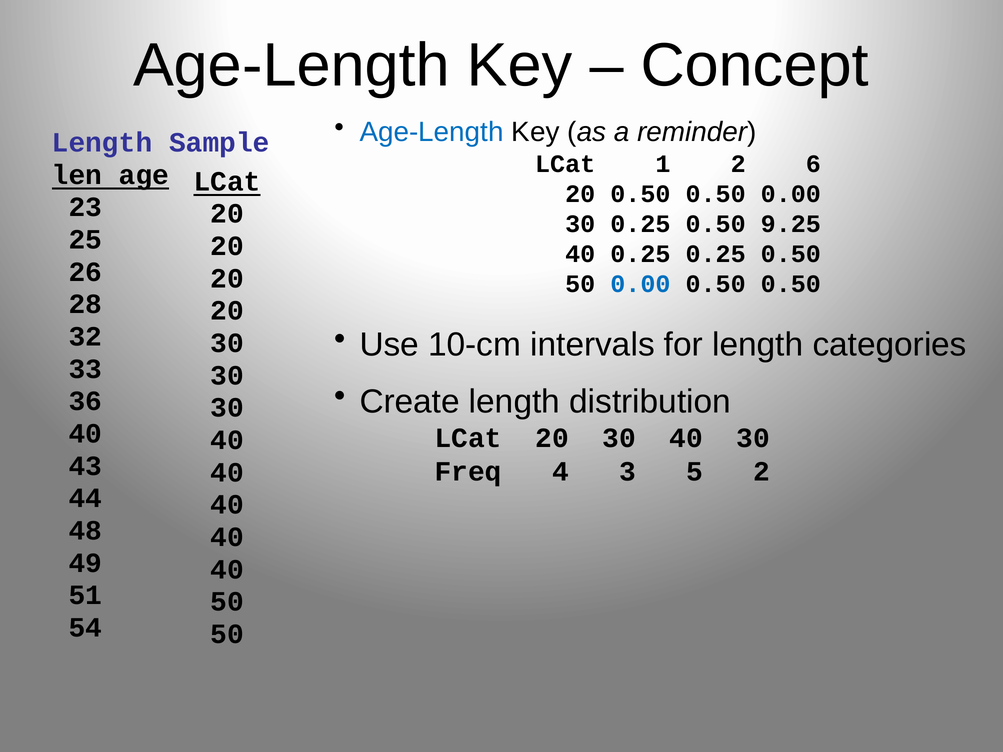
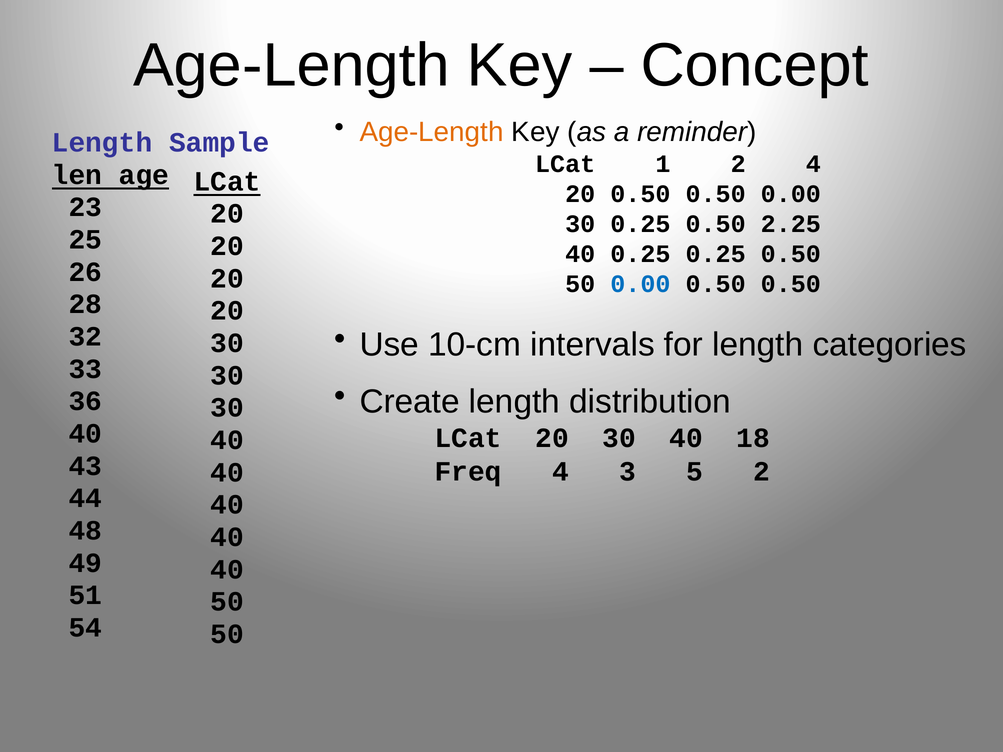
Age-Length at (432, 132) colour: blue -> orange
2 6: 6 -> 4
9.25: 9.25 -> 2.25
40 30: 30 -> 18
